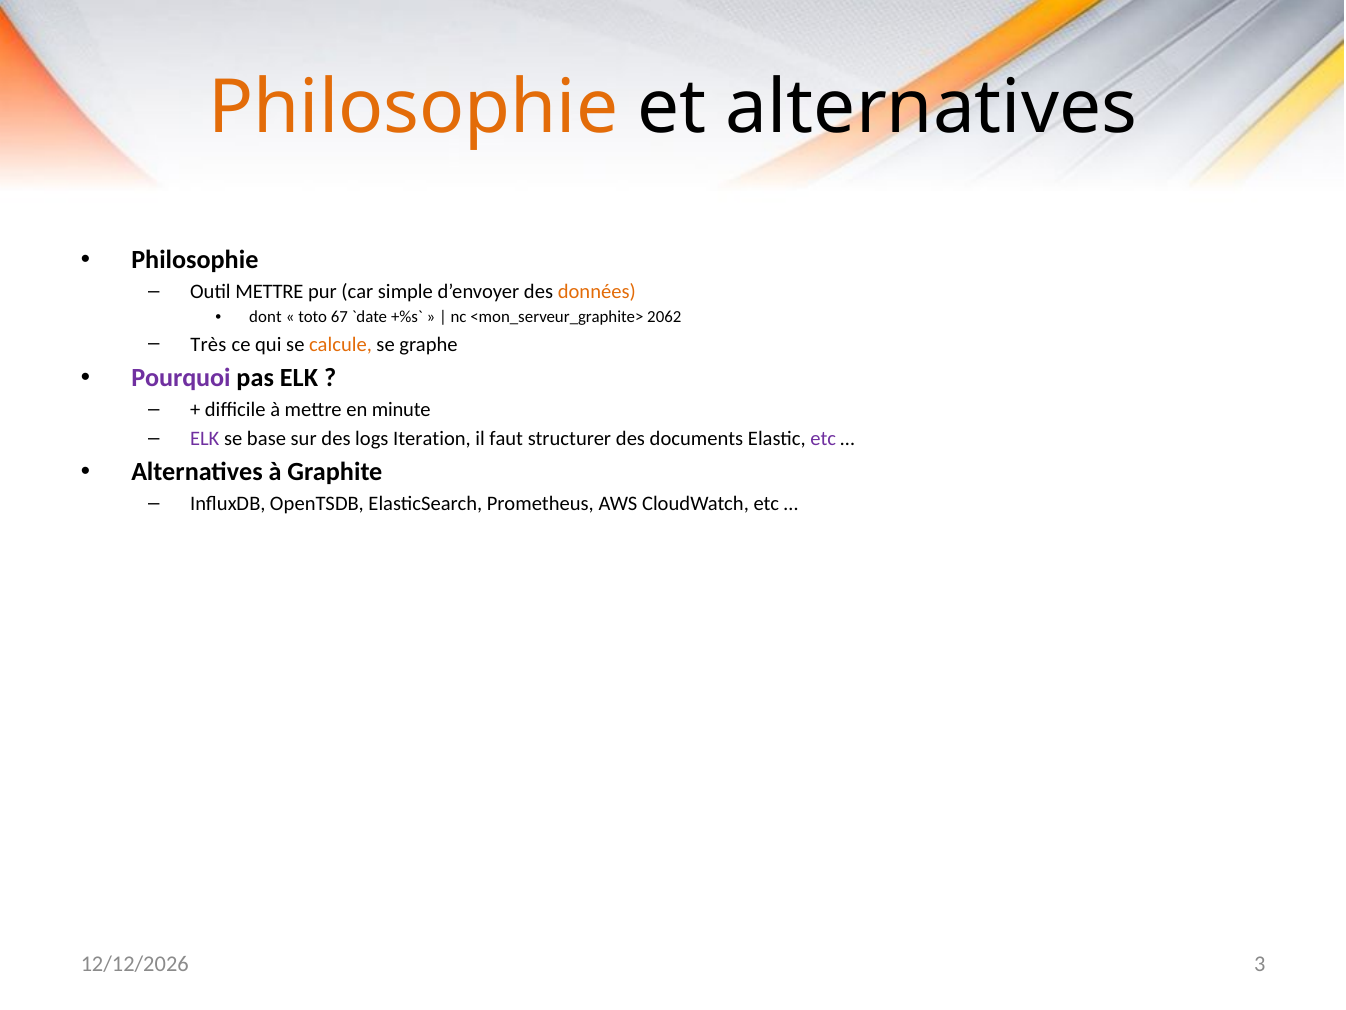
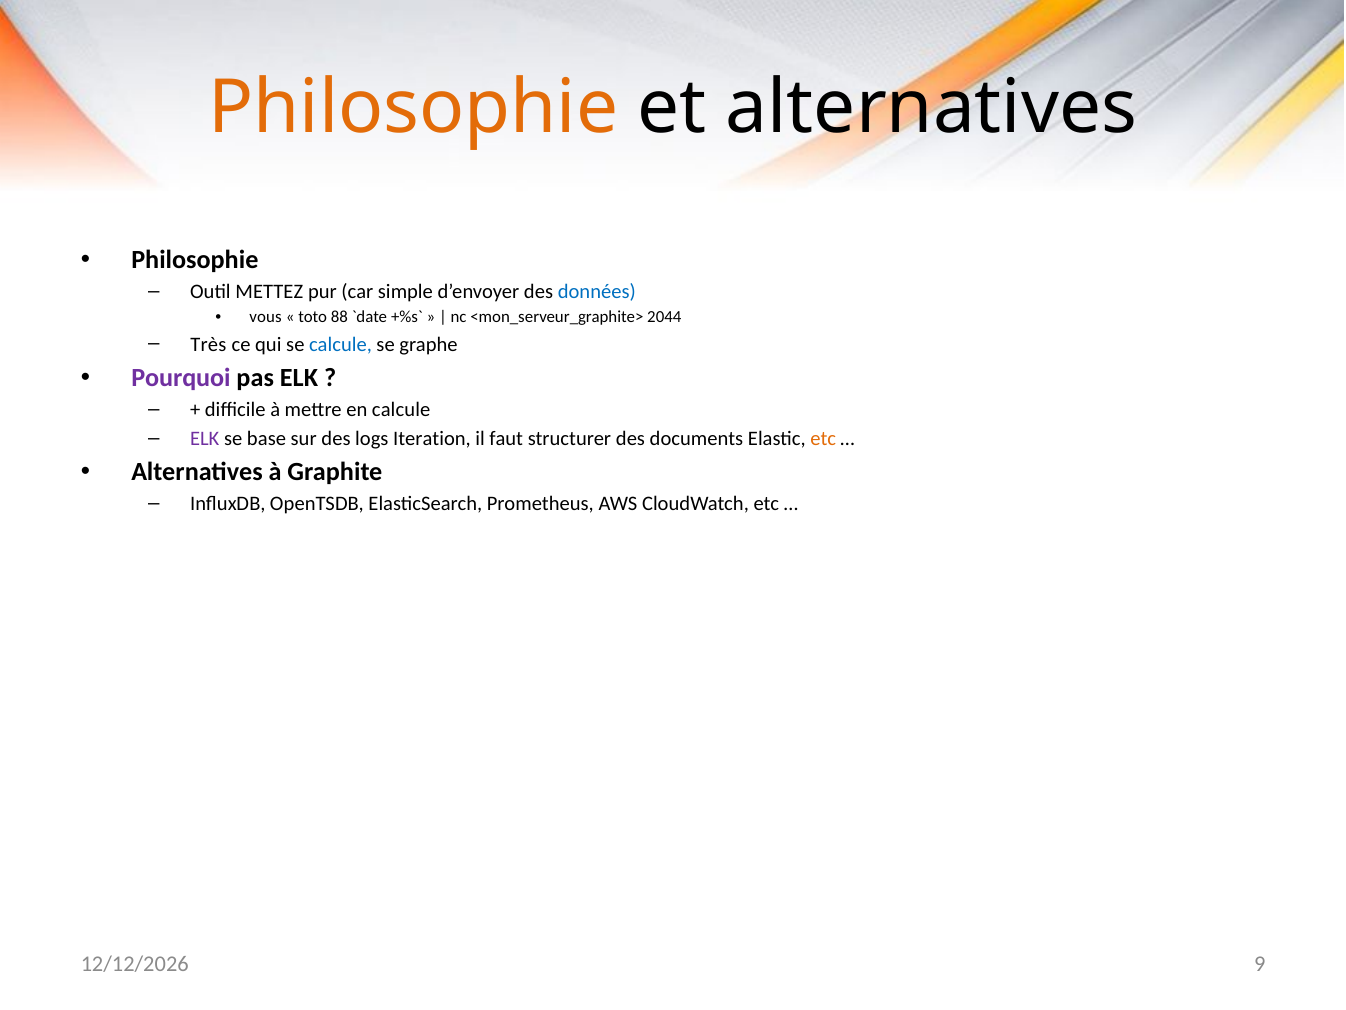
Outil METTRE: METTRE -> METTEZ
données colour: orange -> blue
dont: dont -> vous
67: 67 -> 88
2062: 2062 -> 2044
calcule at (340, 344) colour: orange -> blue
en minute: minute -> calcule
etc at (823, 438) colour: purple -> orange
3: 3 -> 9
